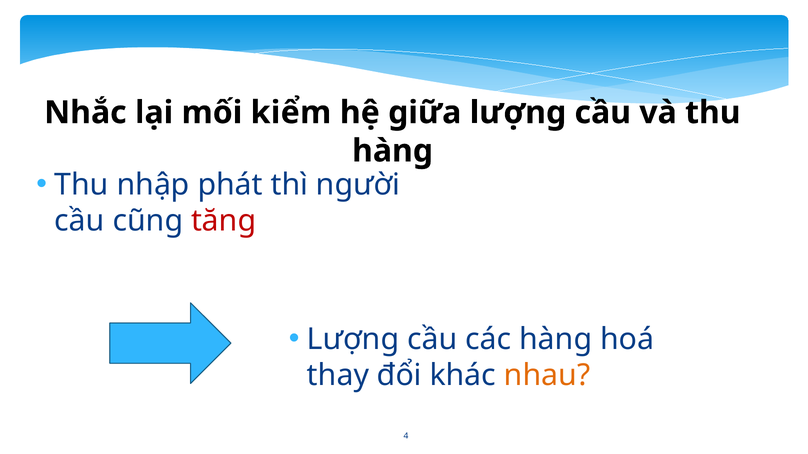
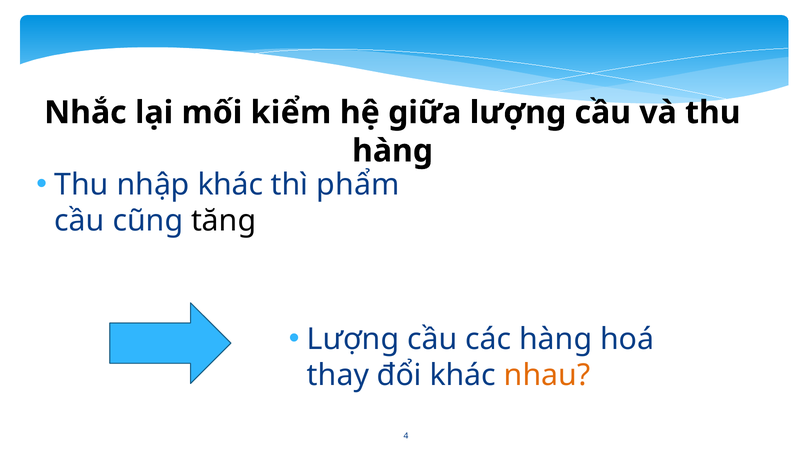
nhập phát: phát -> khác
người: người -> phẩm
tăng colour: red -> black
